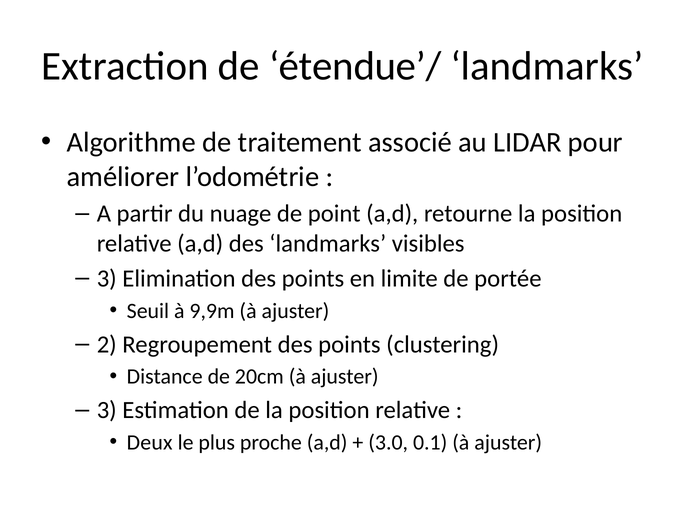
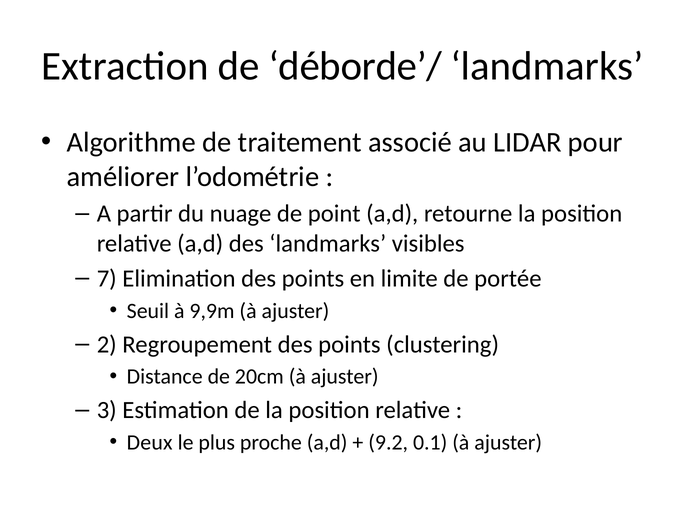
étendue’/: étendue’/ -> déborde’/
3 at (107, 278): 3 -> 7
3.0: 3.0 -> 9.2
